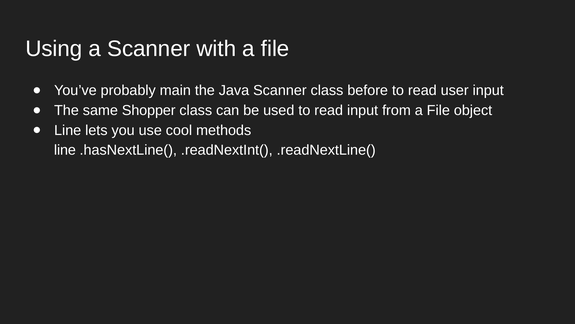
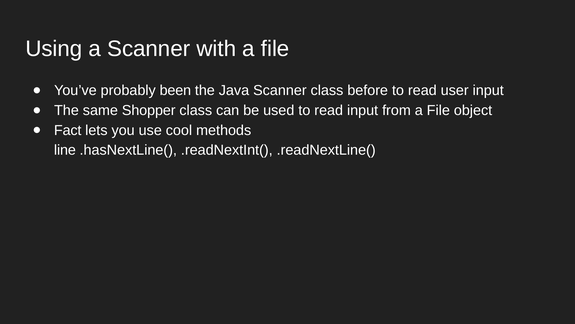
main: main -> been
Line at (68, 130): Line -> Fact
